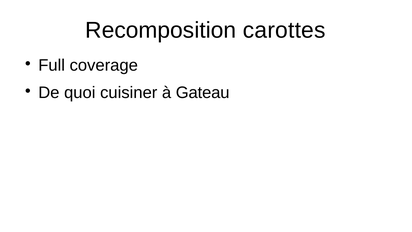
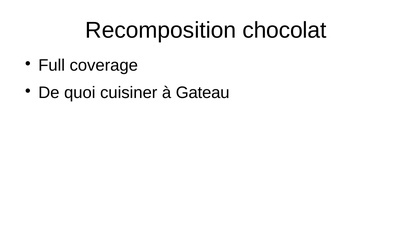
carottes: carottes -> chocolat
